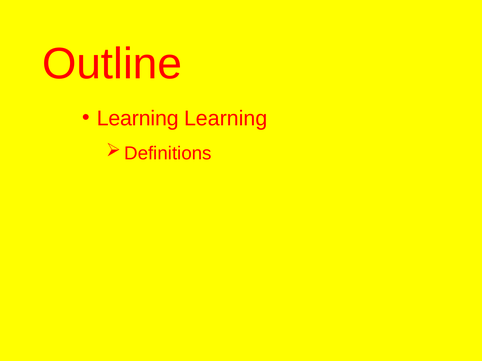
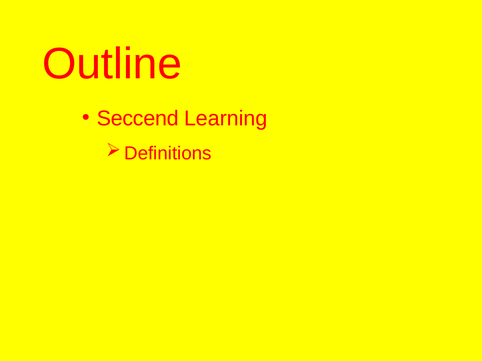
Learning at (138, 118): Learning -> Seccend
